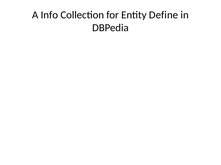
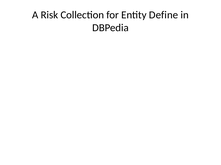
Info: Info -> Risk
